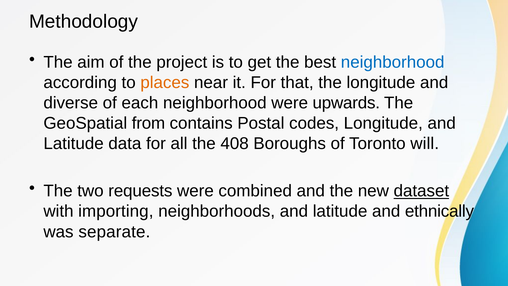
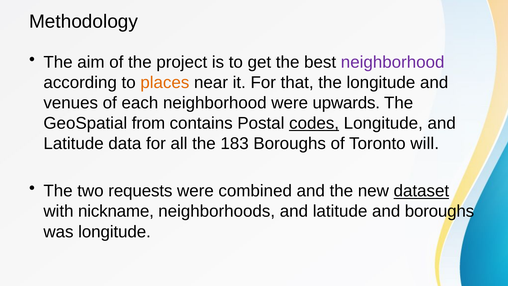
neighborhood at (393, 62) colour: blue -> purple
diverse: diverse -> venues
codes underline: none -> present
408: 408 -> 183
importing: importing -> nickname
and ethnically: ethnically -> boroughs
was separate: separate -> longitude
